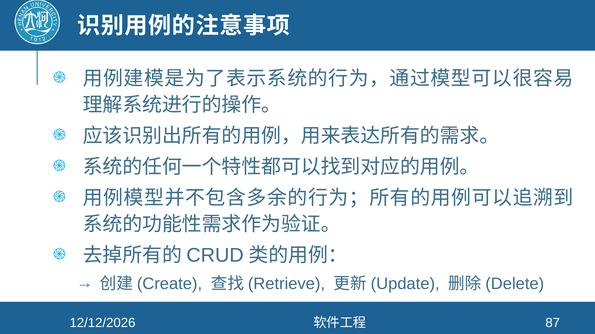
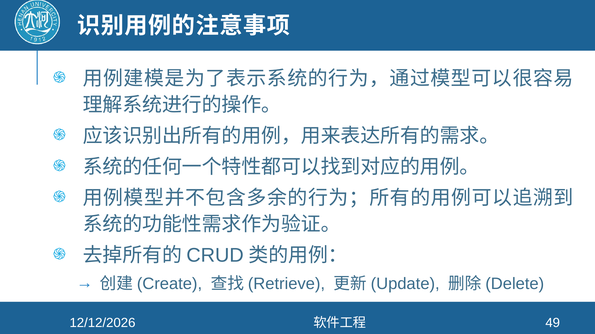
87: 87 -> 49
